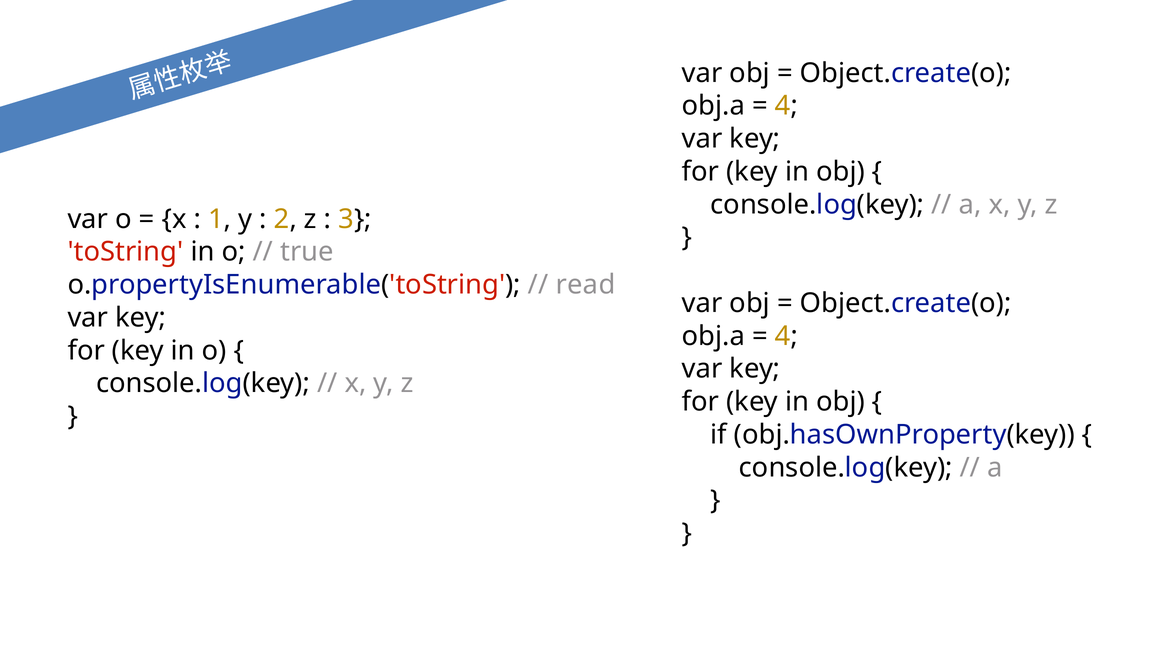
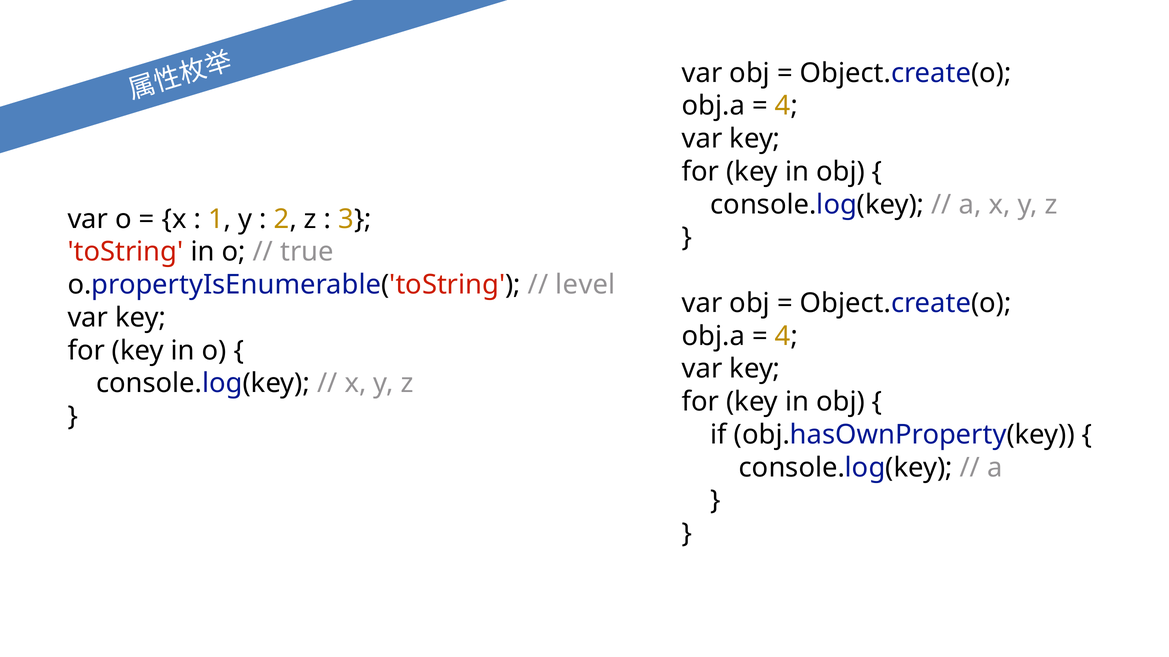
read: read -> level
